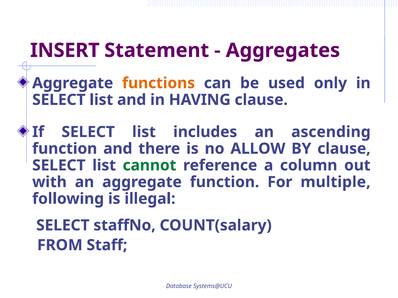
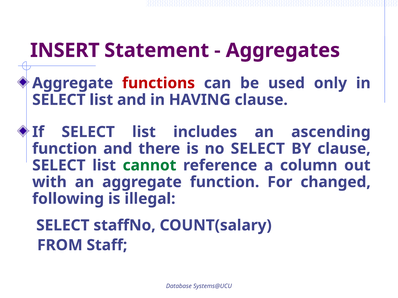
functions colour: orange -> red
no ALLOW: ALLOW -> SELECT
multiple: multiple -> changed
